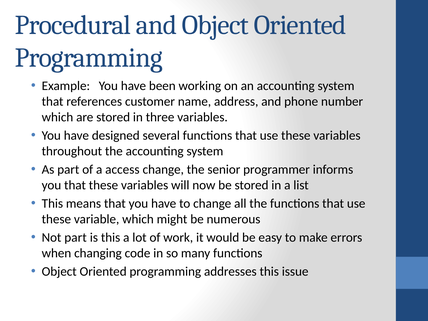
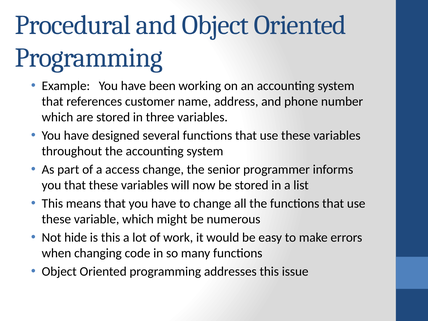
Not part: part -> hide
